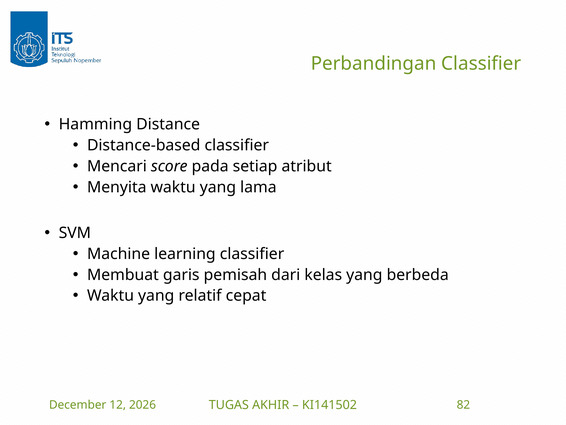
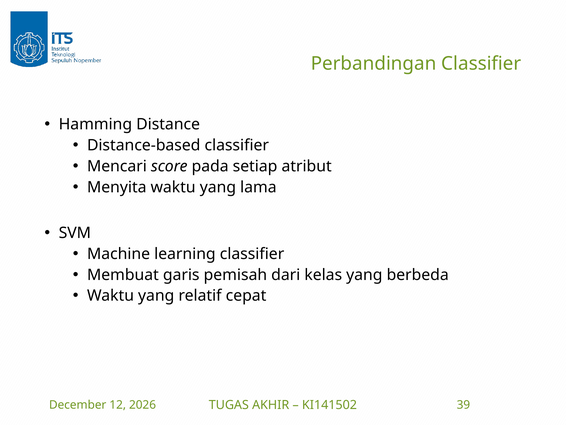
82: 82 -> 39
